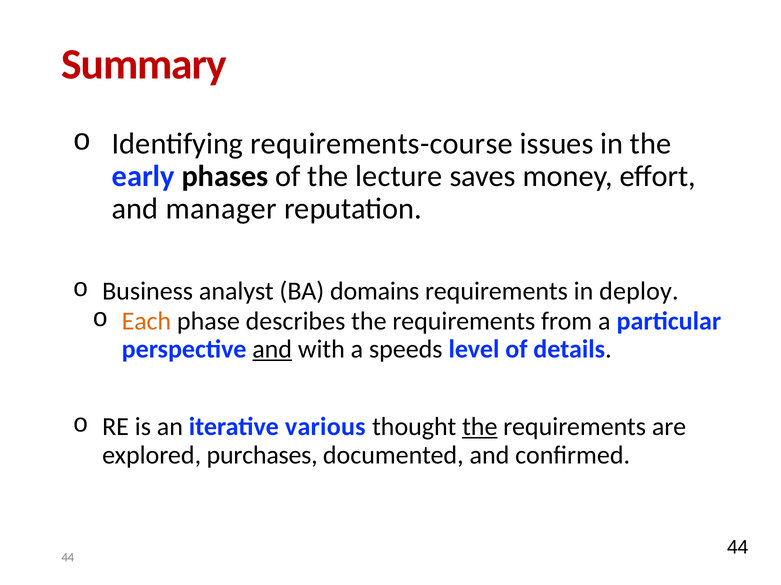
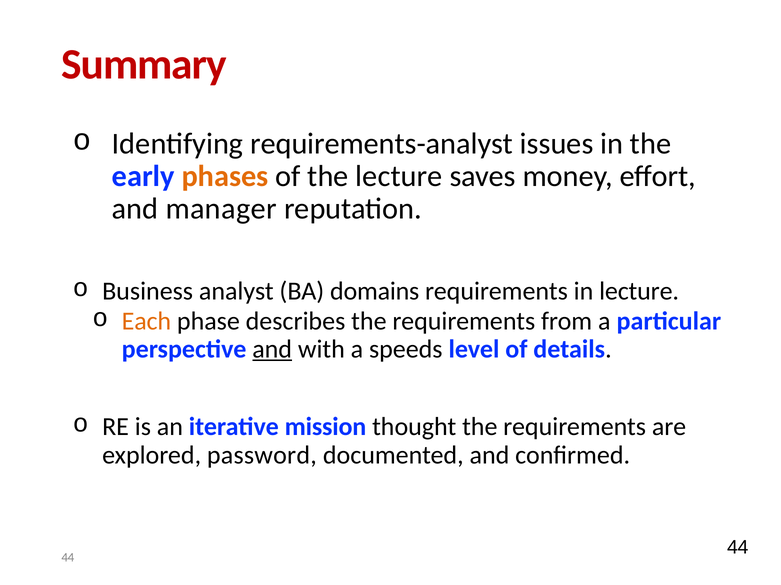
requirements-course: requirements-course -> requirements-analyst
phases colour: black -> orange
in deploy: deploy -> lecture
various: various -> mission
the at (480, 427) underline: present -> none
purchases: purchases -> password
